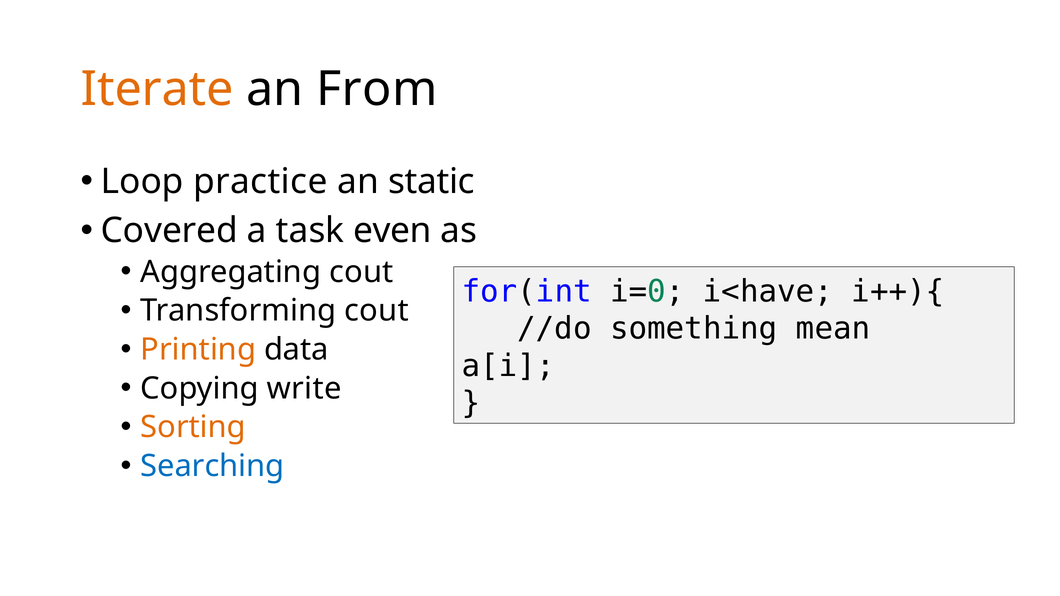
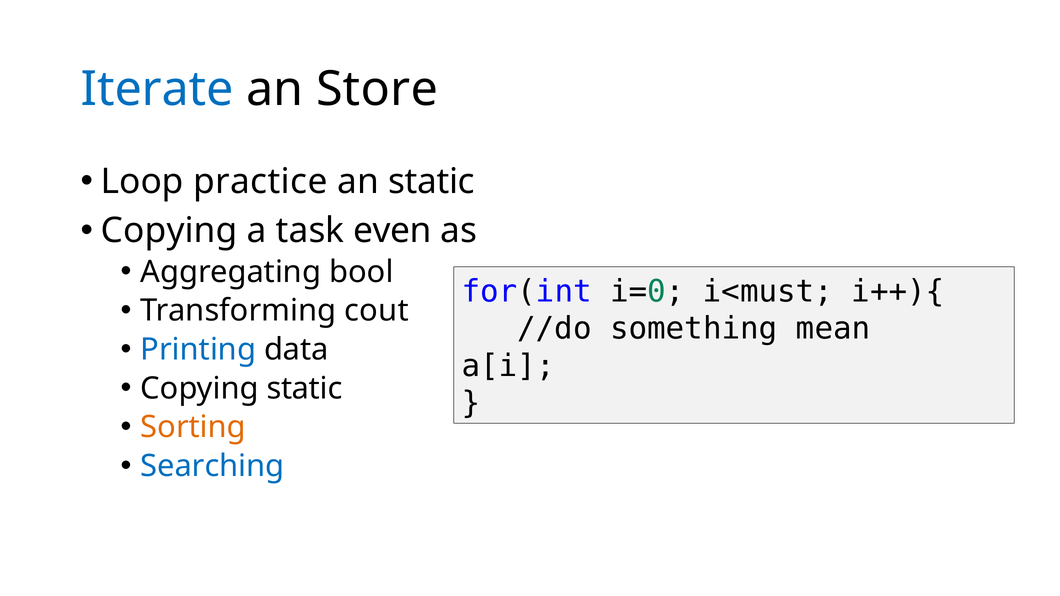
Iterate colour: orange -> blue
From: From -> Store
Covered at (169, 231): Covered -> Copying
Aggregating cout: cout -> bool
i<have: i<have -> i<must
Printing colour: orange -> blue
Copying write: write -> static
